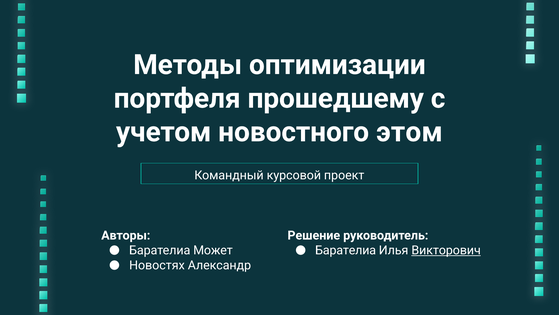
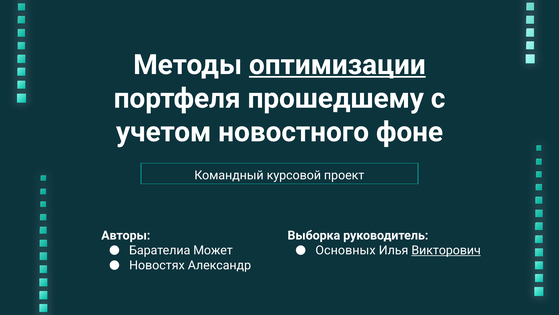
оптимизации underline: none -> present
этом: этом -> фоне
Решение: Решение -> Выборка
Барателиа at (346, 250): Барателиа -> Основных
